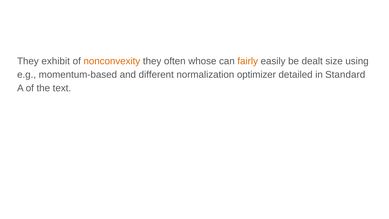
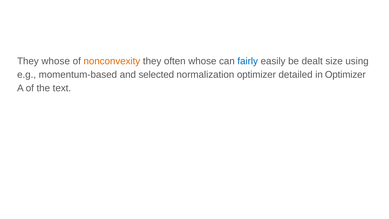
They exhibit: exhibit -> whose
fairly colour: orange -> blue
different: different -> selected
in Standard: Standard -> Optimizer
